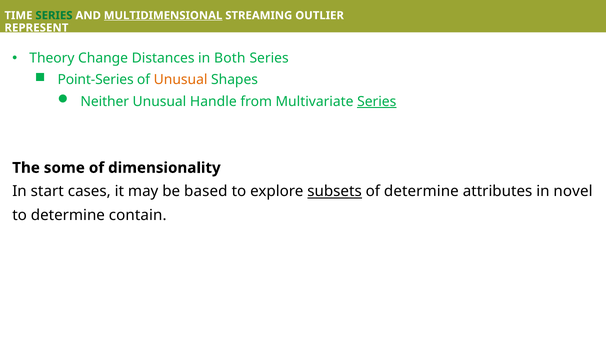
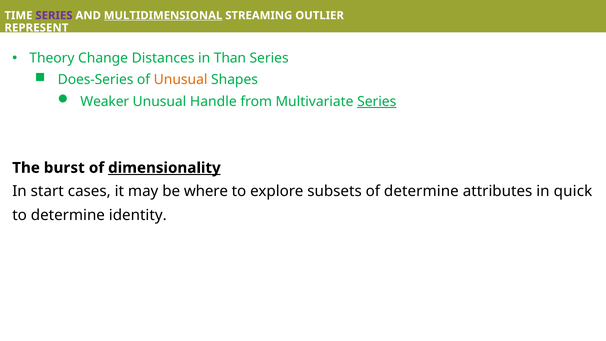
SERIES at (54, 15) colour: green -> purple
Both: Both -> Than
Point-Series: Point-Series -> Does-Series
Neither: Neither -> Weaker
some: some -> burst
dimensionality underline: none -> present
based: based -> where
subsets underline: present -> none
novel: novel -> quick
contain: contain -> identity
